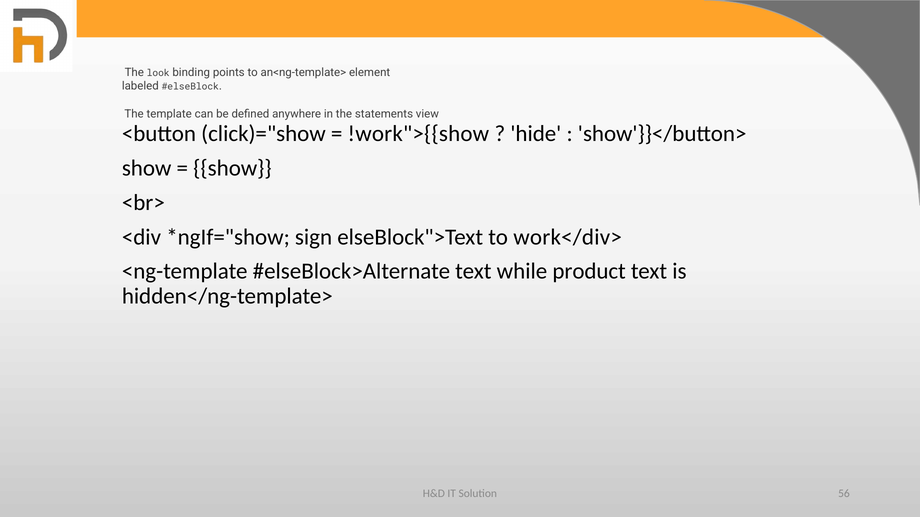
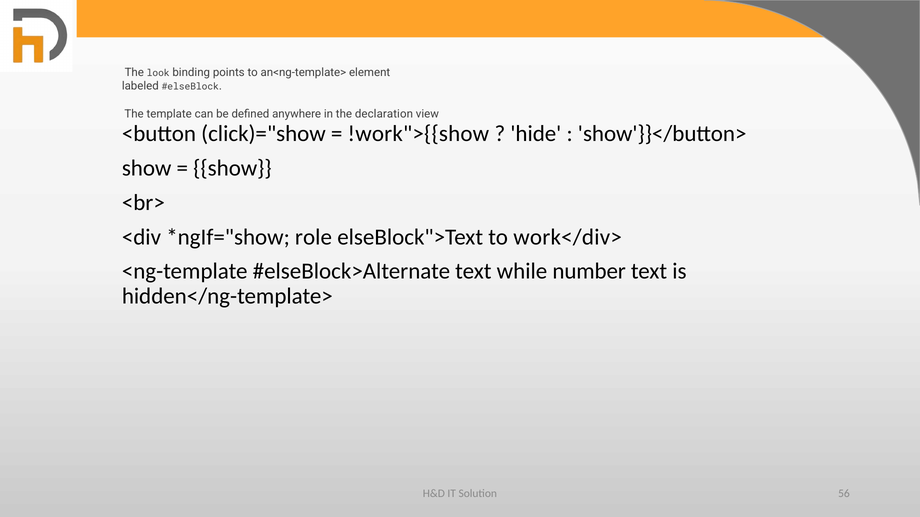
statements: statements -> declaration
sign: sign -> role
product: product -> number
